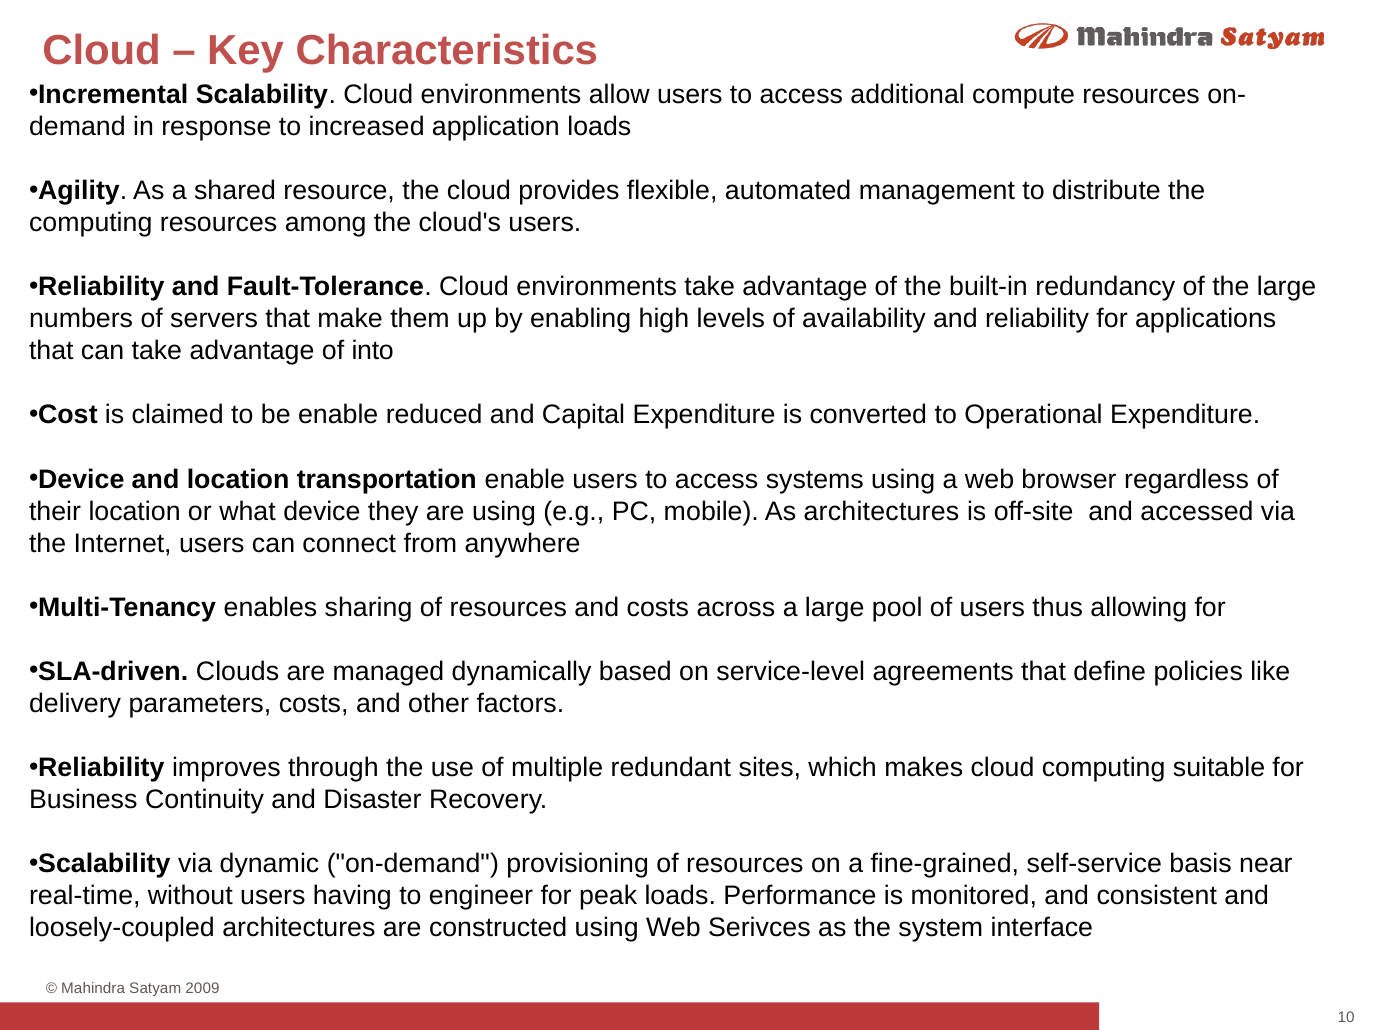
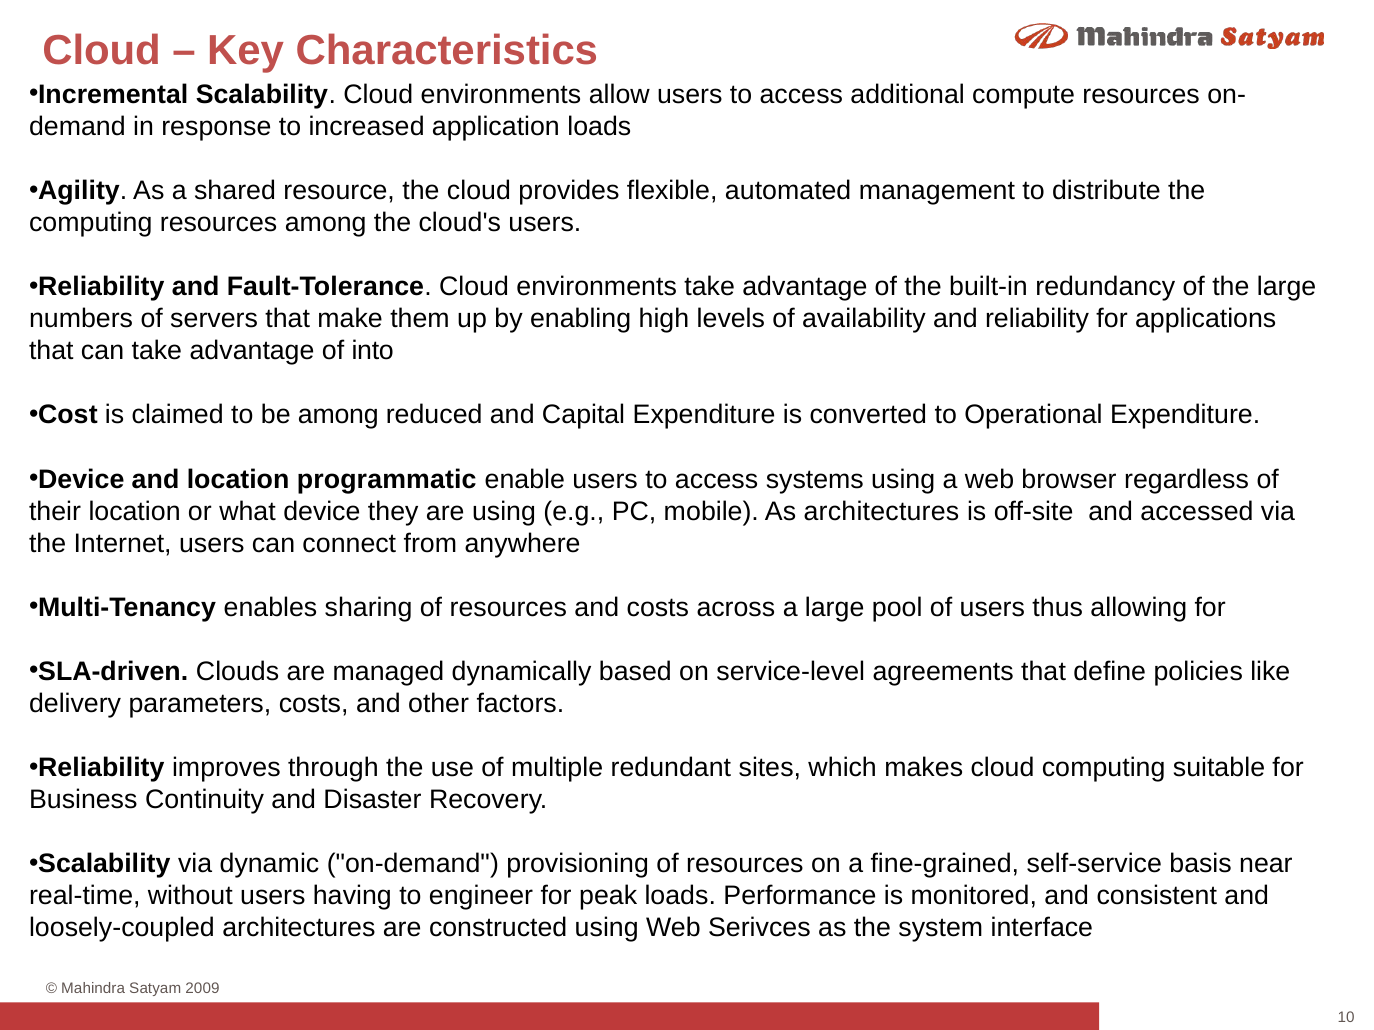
be enable: enable -> among
transportation: transportation -> programmatic
